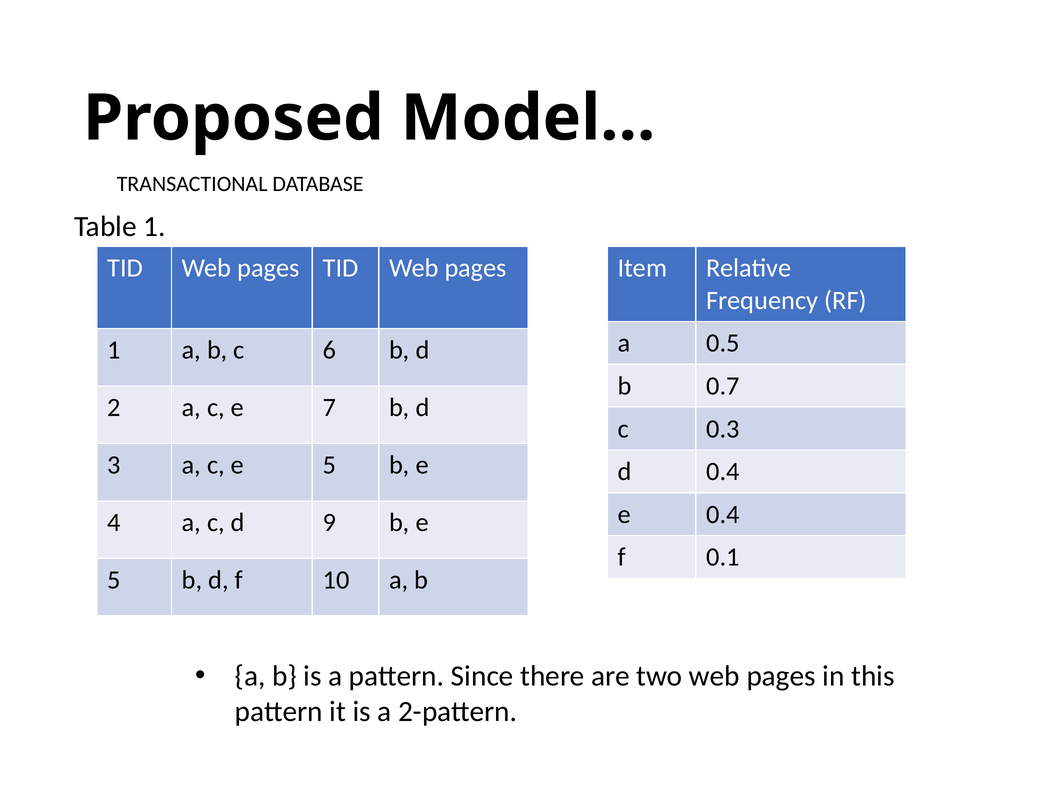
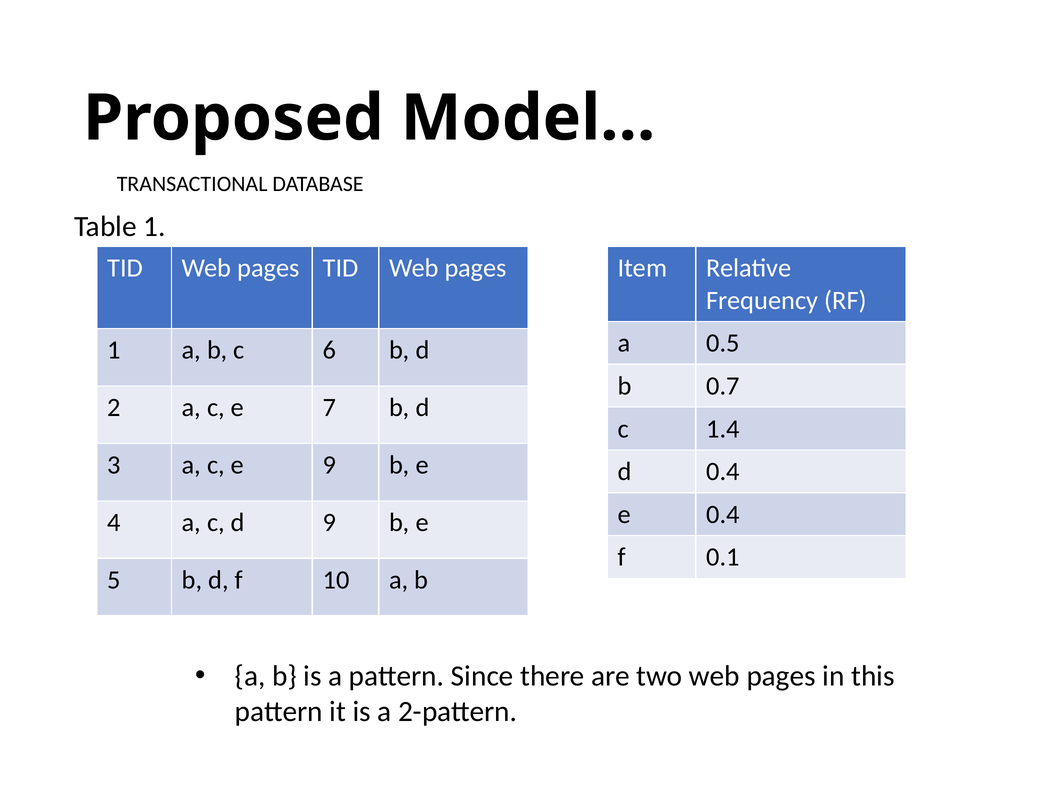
0.3: 0.3 -> 1.4
c e 5: 5 -> 9
